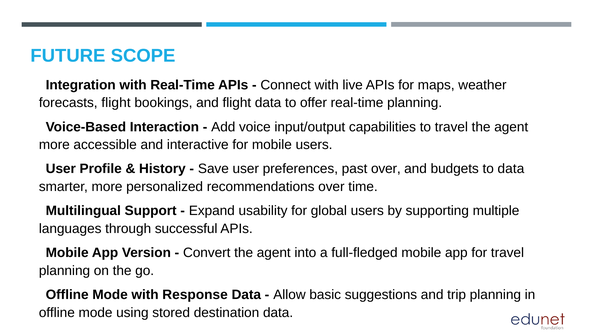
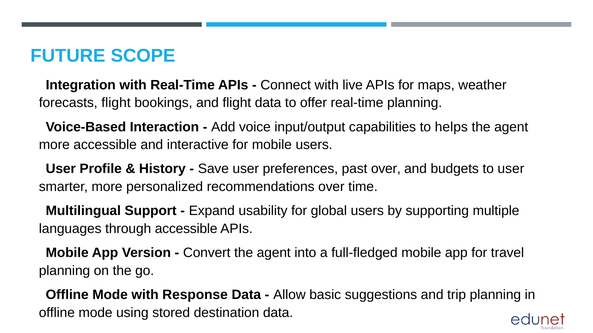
to travel: travel -> helps
to data: data -> user
through successful: successful -> accessible
